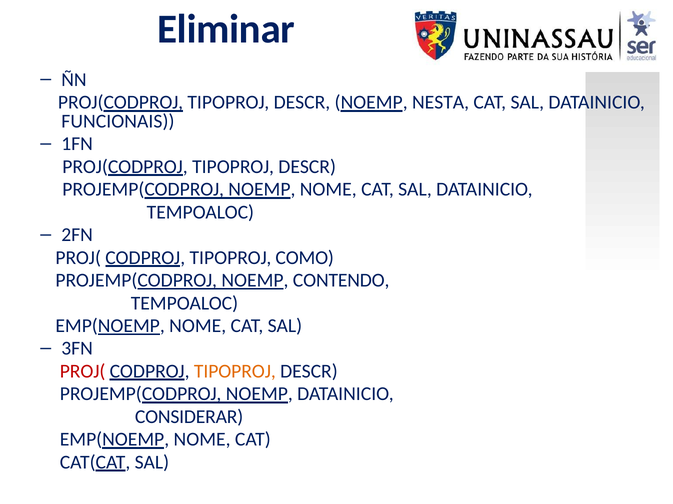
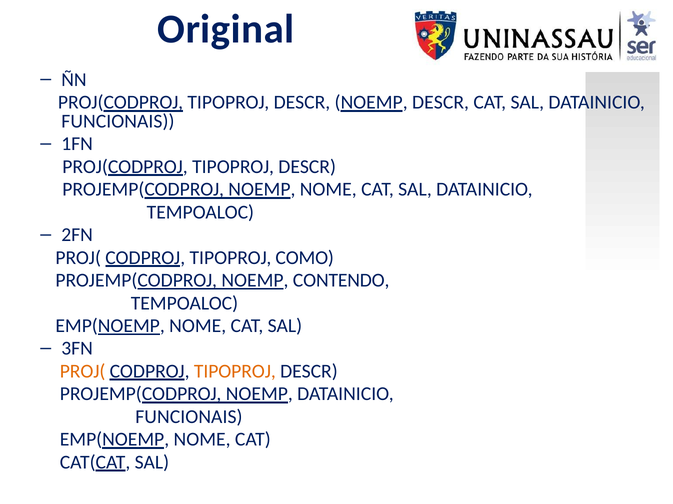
Eliminar: Eliminar -> Original
NOEMP NESTA: NESTA -> DESCR
PROJ( at (83, 372) colour: red -> orange
CONSIDERAR at (189, 417): CONSIDERAR -> FUNCIONAIS
